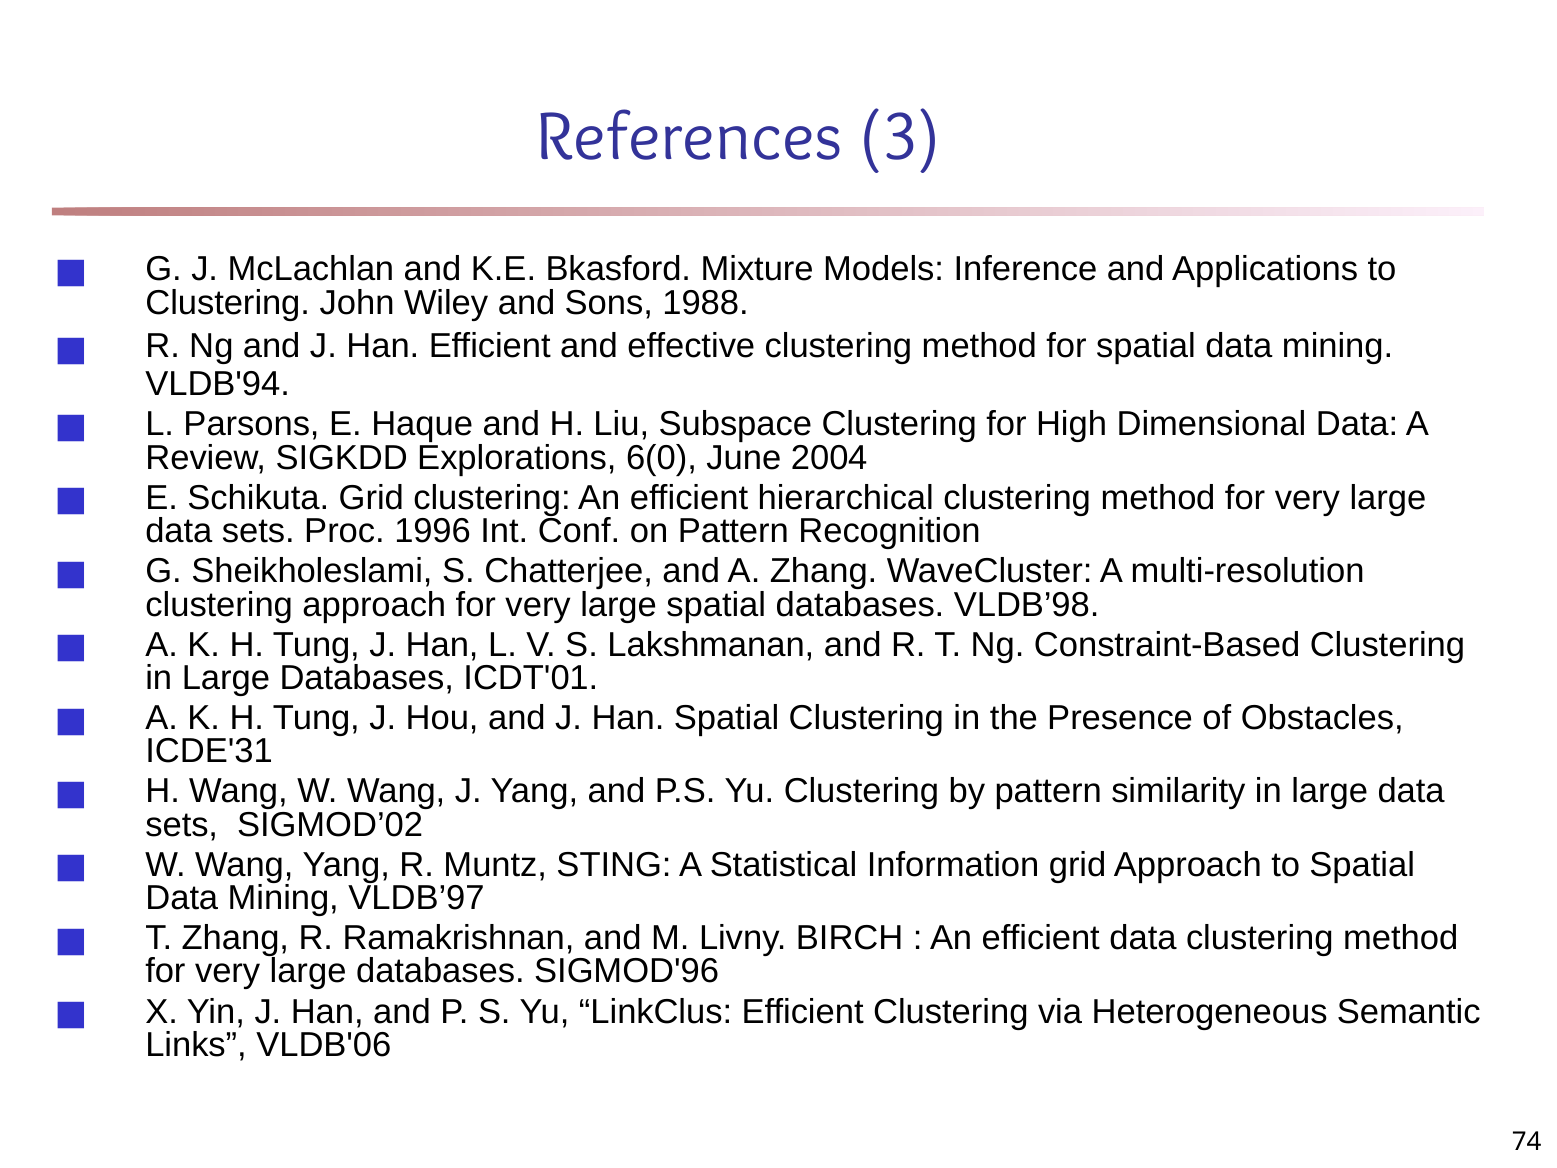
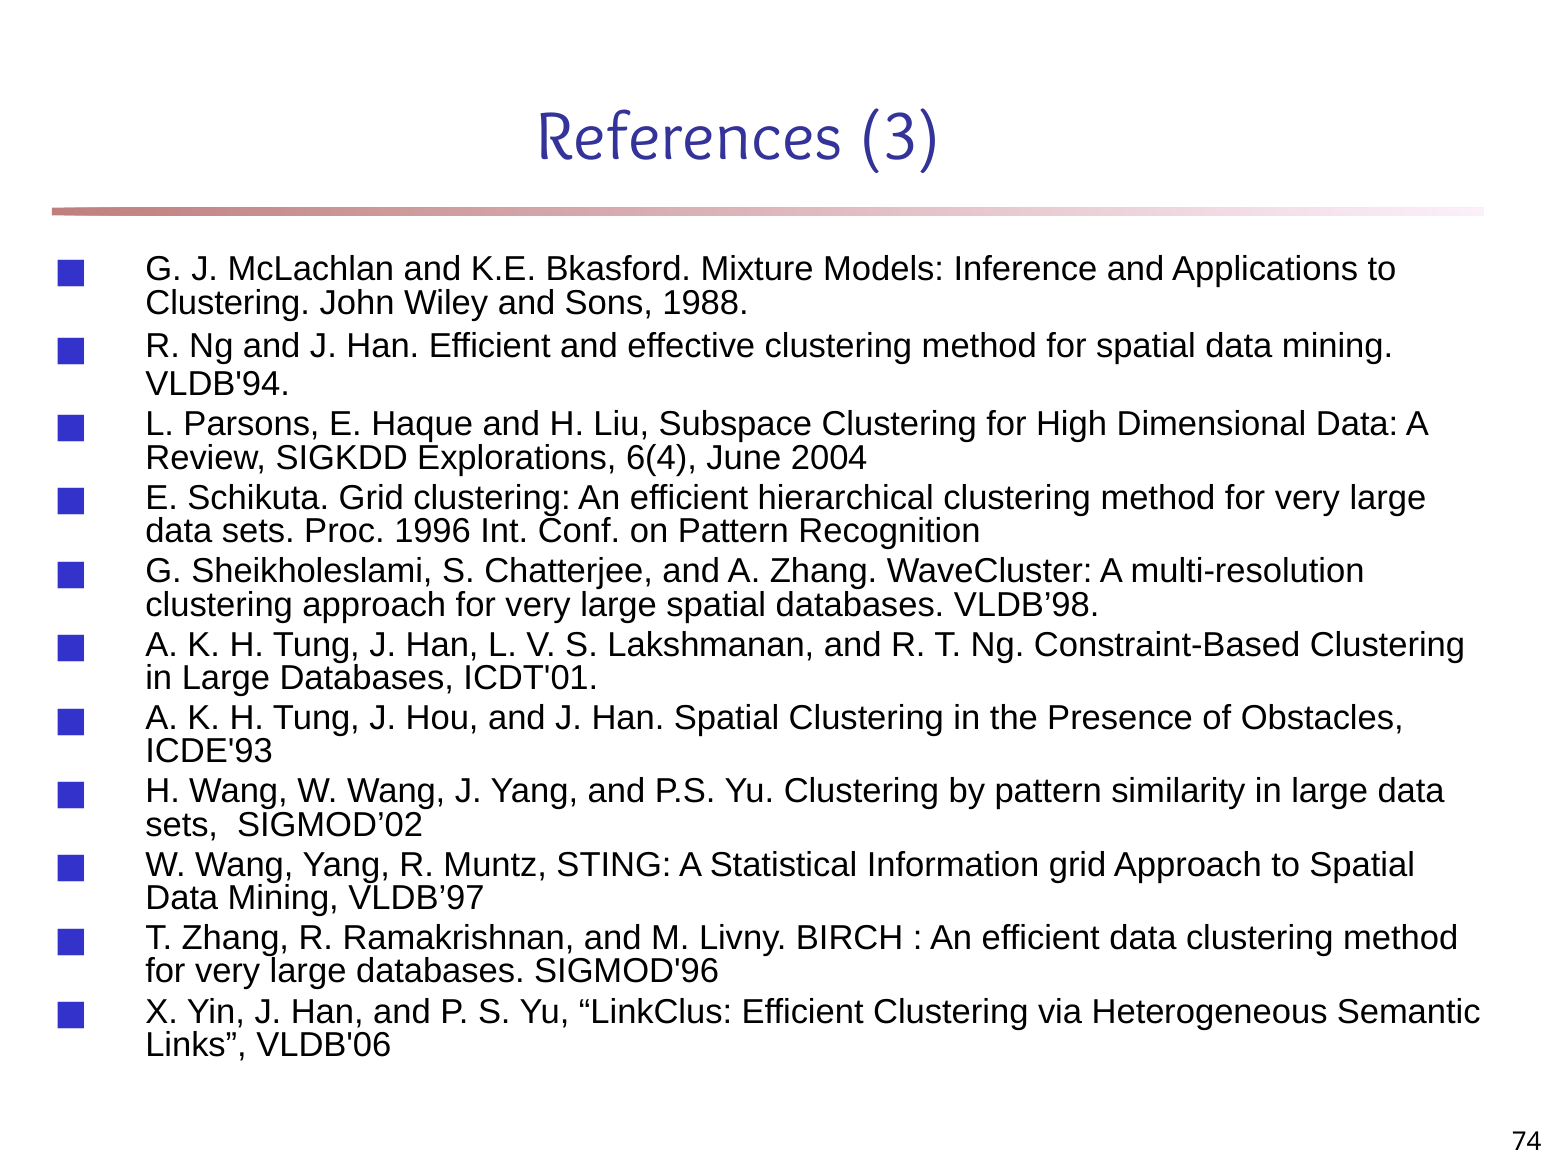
6(0: 6(0 -> 6(4
ICDE'31: ICDE'31 -> ICDE'93
